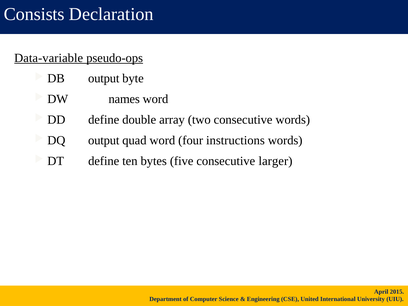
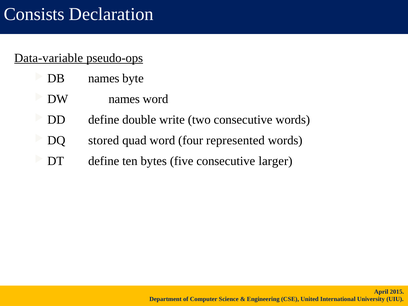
DB output: output -> names
array: array -> write
DQ output: output -> stored
instructions: instructions -> represented
